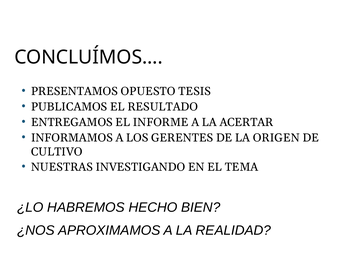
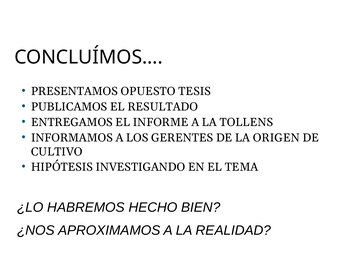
ACERTAR: ACERTAR -> TOLLENS
NUESTRAS: NUESTRAS -> HIPÓTESIS
